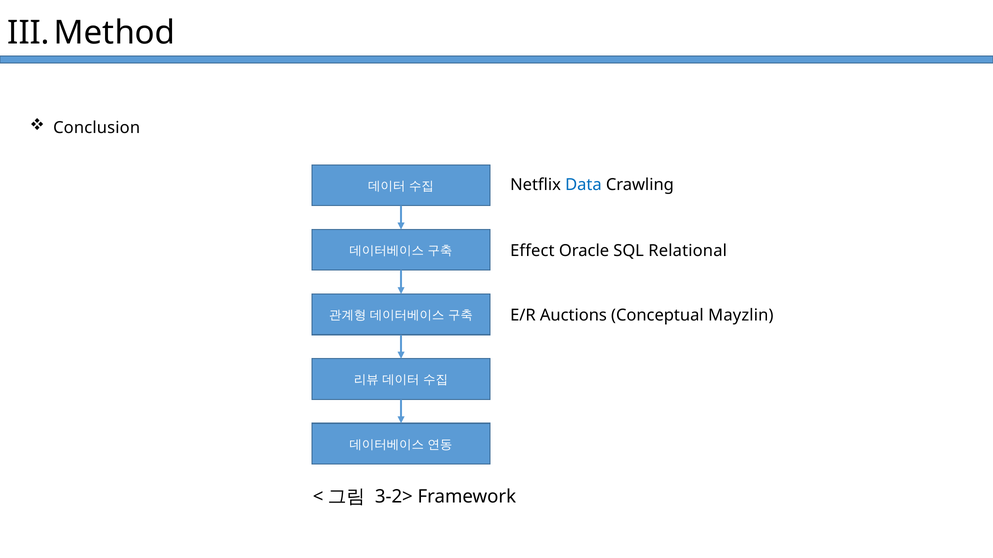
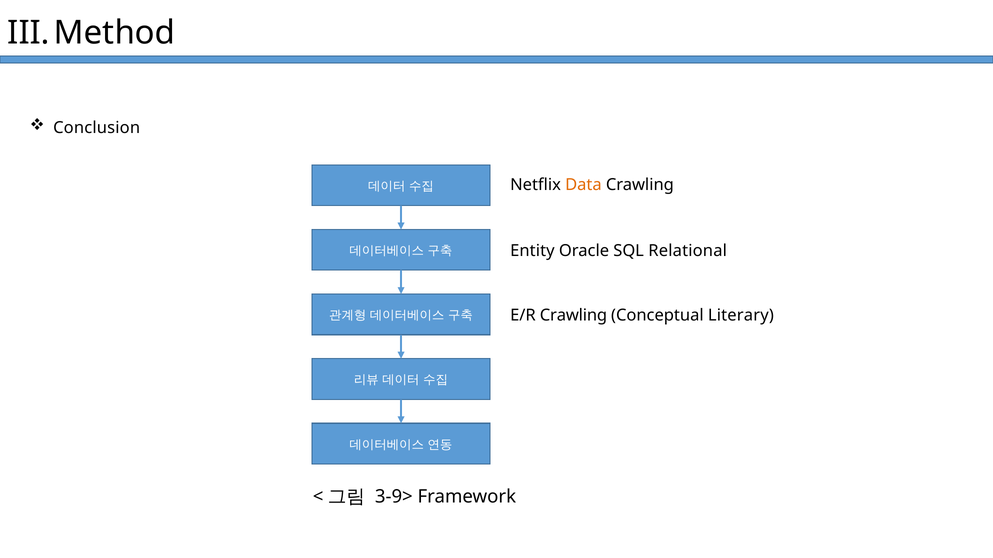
Data colour: blue -> orange
Effect: Effect -> Entity
E/R Auctions: Auctions -> Crawling
Mayzlin: Mayzlin -> Literary
3-2>: 3-2> -> 3-9>
